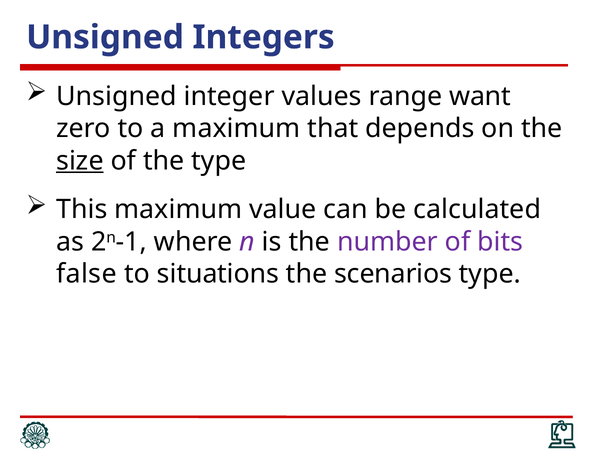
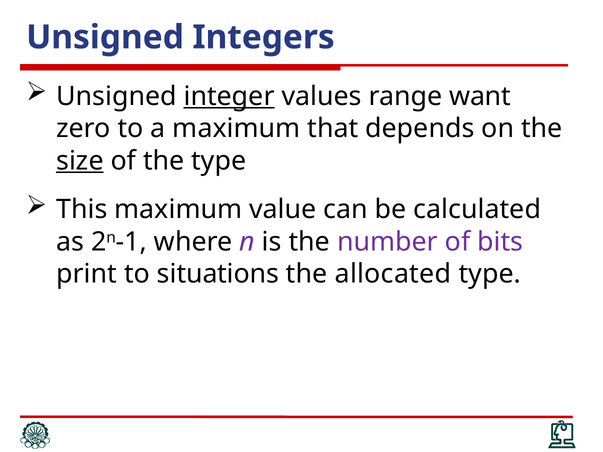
integer underline: none -> present
false: false -> print
scenarios: scenarios -> allocated
